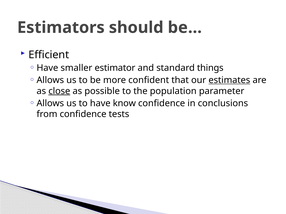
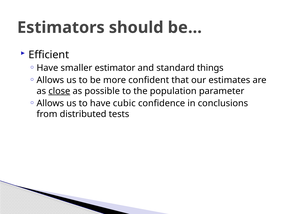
estimates underline: present -> none
know: know -> cubic
from confidence: confidence -> distributed
